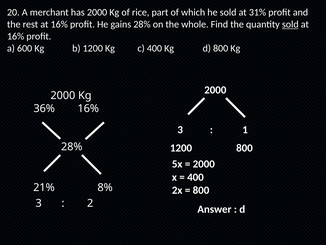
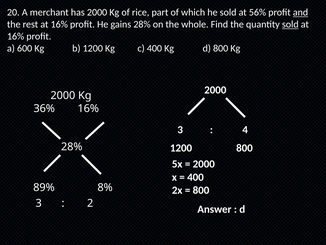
31%: 31% -> 56%
and underline: none -> present
1: 1 -> 4
21%: 21% -> 89%
